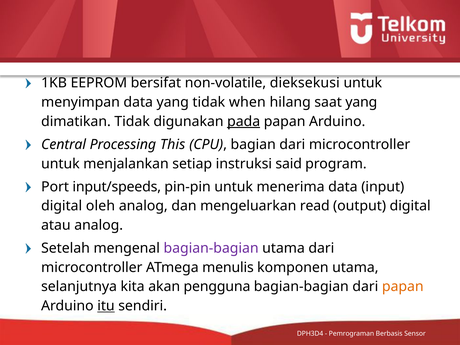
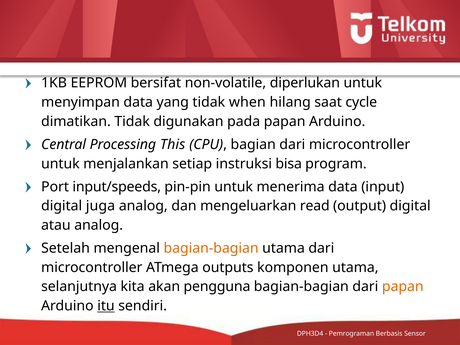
dieksekusi: dieksekusi -> diperlukan
saat yang: yang -> cycle
pada underline: present -> none
said: said -> bisa
oleh: oleh -> juga
bagian-bagian at (211, 248) colour: purple -> orange
menulis: menulis -> outputs
